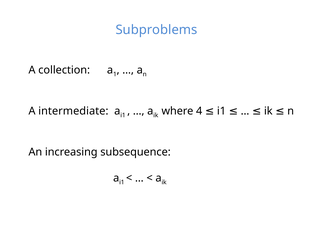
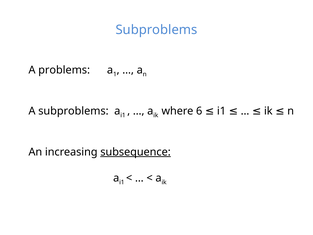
collection: collection -> problems
A intermediate: intermediate -> subproblems
4: 4 -> 6
subsequence underline: none -> present
